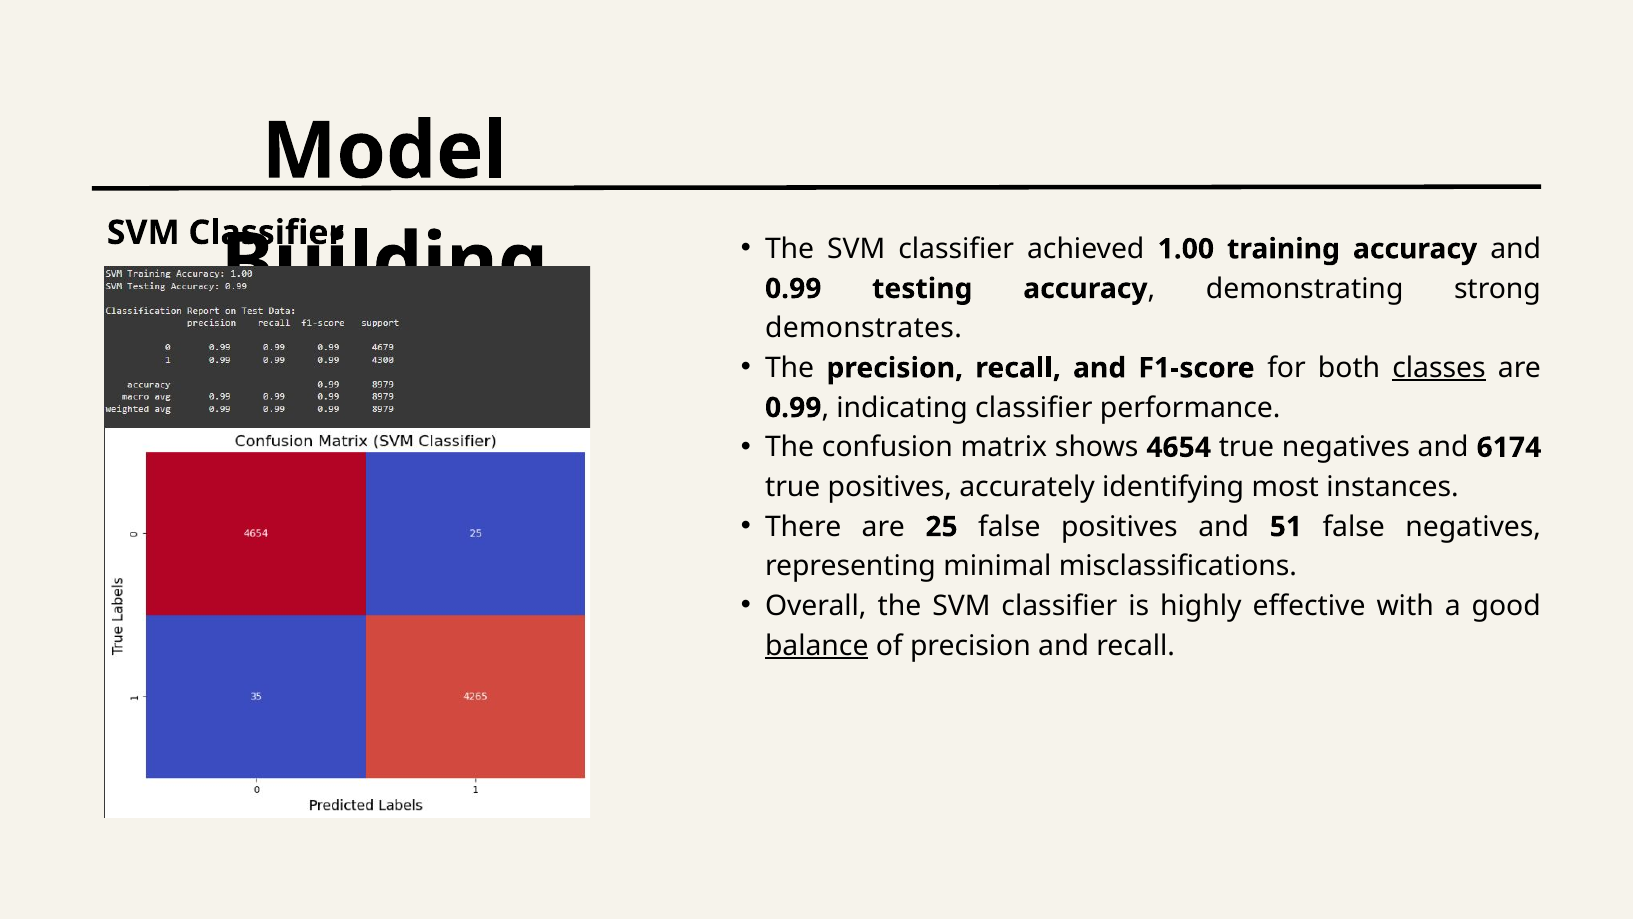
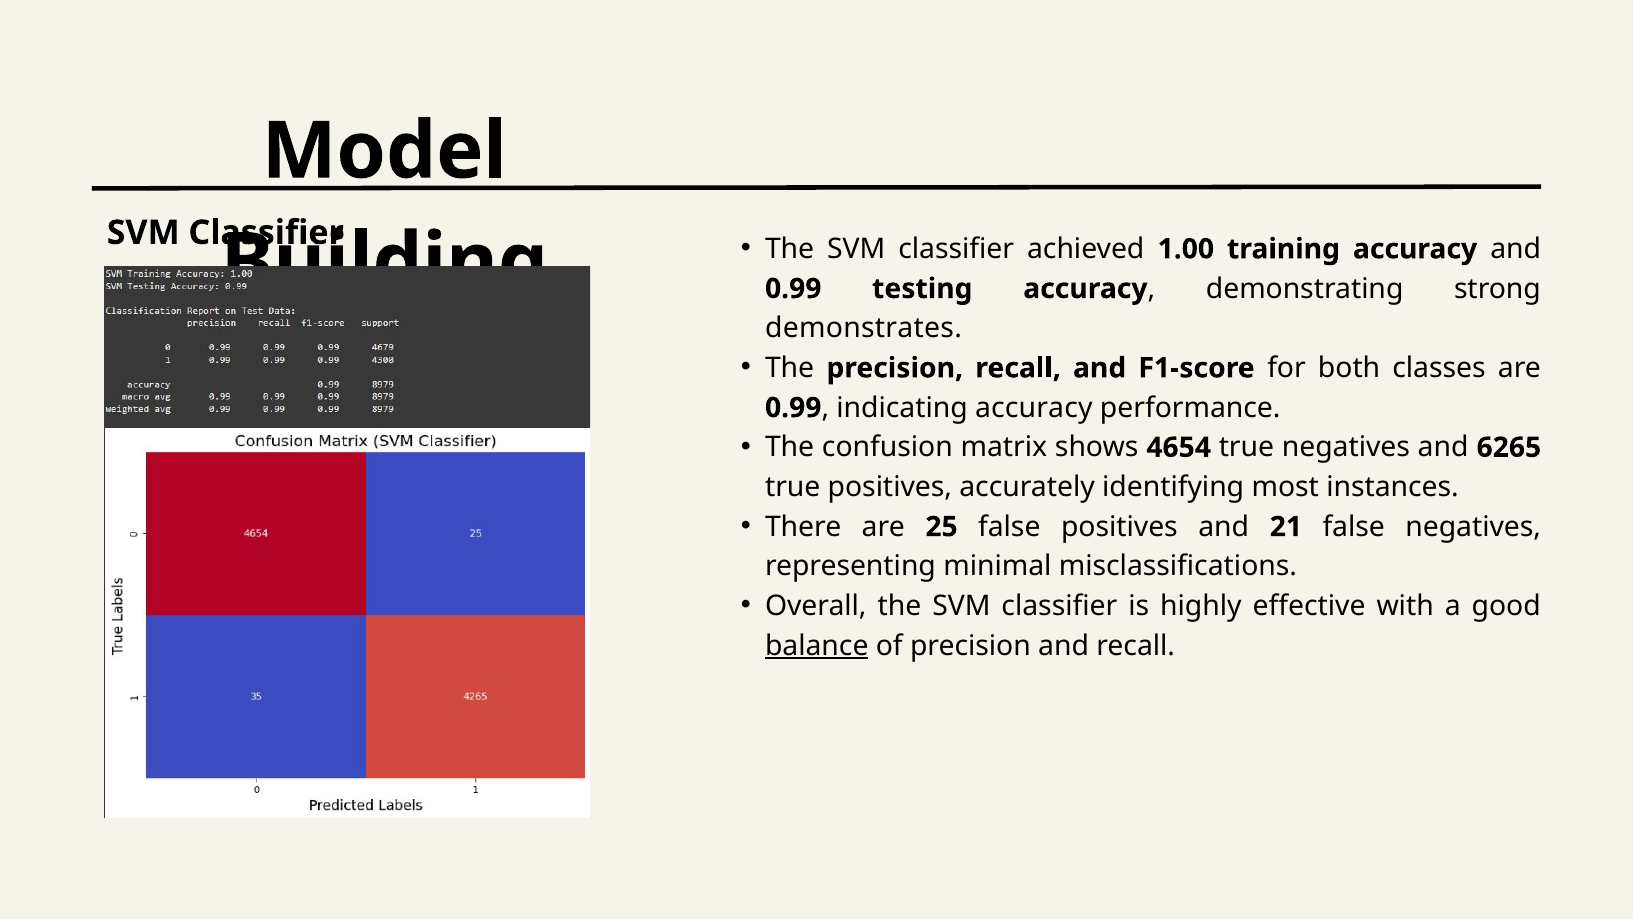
classes underline: present -> none
indicating classifier: classifier -> accuracy
6174: 6174 -> 6265
51: 51 -> 21
